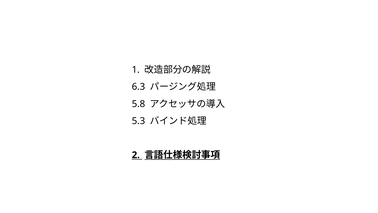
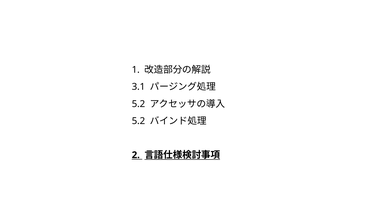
6.3: 6.3 -> 3.1
5.8 at (138, 104): 5.8 -> 5.2
5.3 at (138, 121): 5.3 -> 5.2
